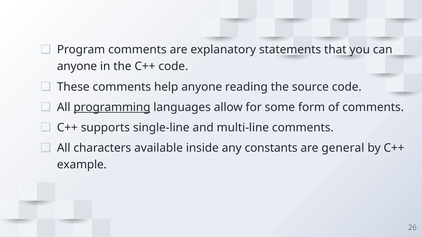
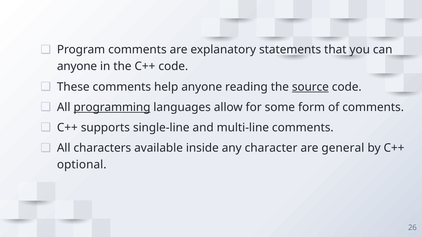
source underline: none -> present
constants: constants -> character
example: example -> optional
